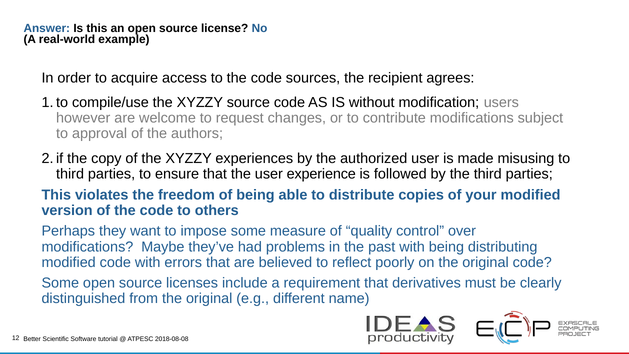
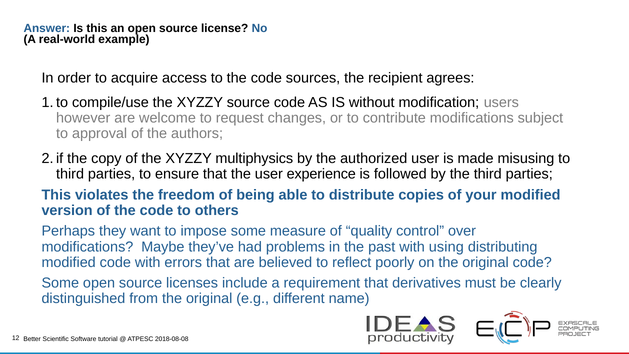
experiences: experiences -> multiphysics
with being: being -> using
